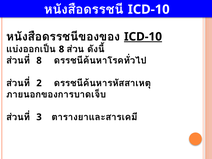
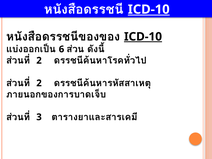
ICD-10 at (149, 9) underline: none -> present
8 at (61, 49): 8 -> 6
8 at (39, 61): 8 -> 2
